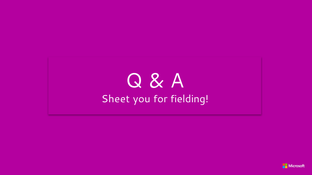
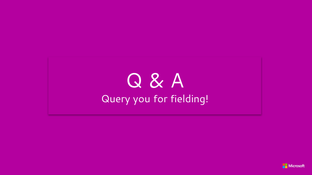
Sheet: Sheet -> Query
